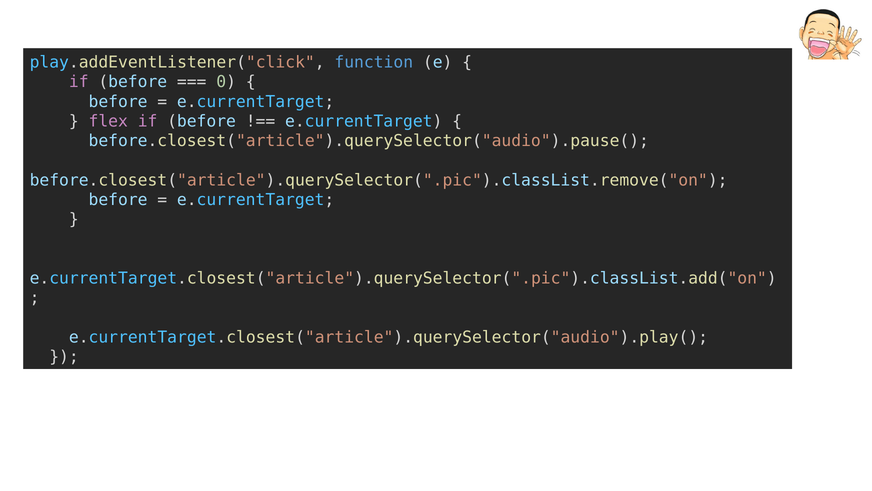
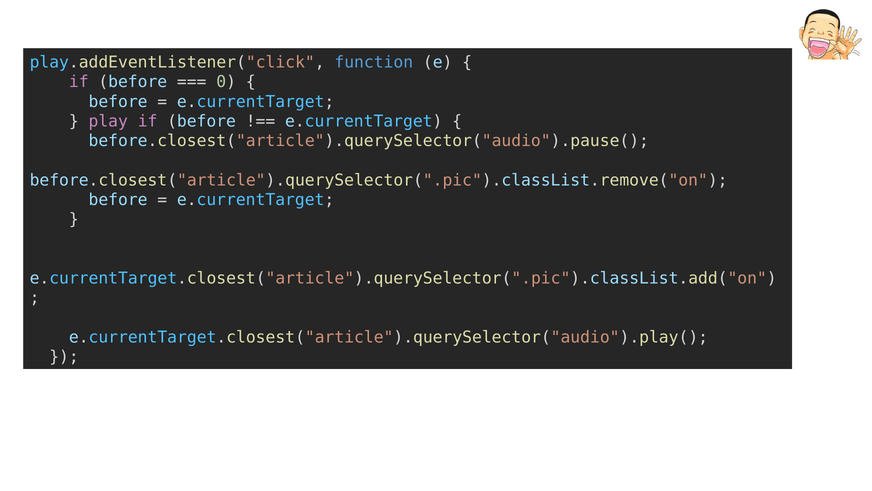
flex: flex -> play
